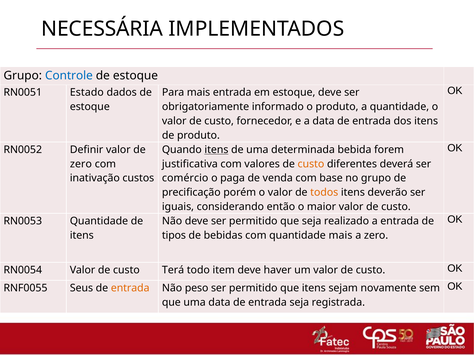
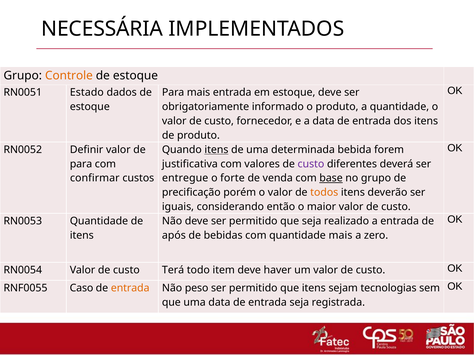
Controle colour: blue -> orange
zero at (81, 164): zero -> para
custo at (311, 164) colour: orange -> purple
inativação: inativação -> confirmar
comércio: comércio -> entregue
paga: paga -> forte
base underline: none -> present
tipos: tipos -> após
Seus: Seus -> Caso
novamente: novamente -> tecnologias
